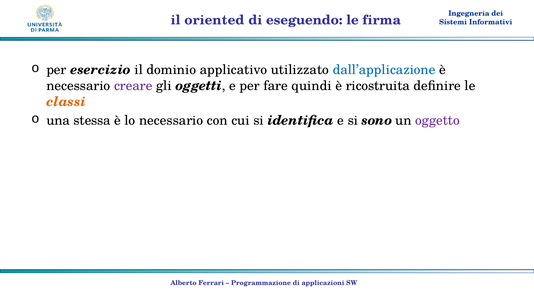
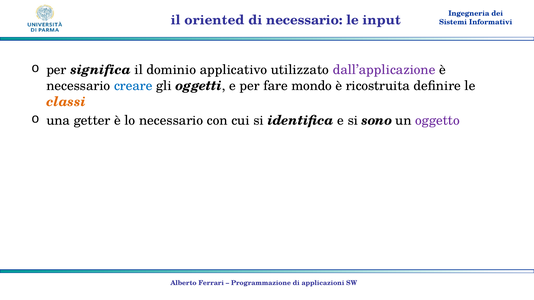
di eseguendo: eseguendo -> necessario
firma: firma -> input
esercizio: esercizio -> significa
dall’applicazione colour: blue -> purple
creare colour: purple -> blue
quindi: quindi -> mondo
stessa: stessa -> getter
